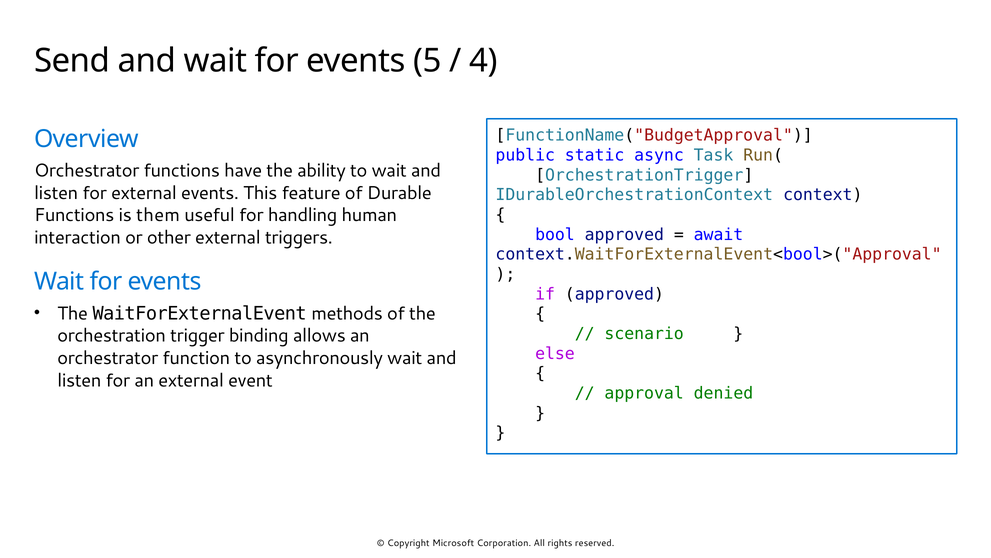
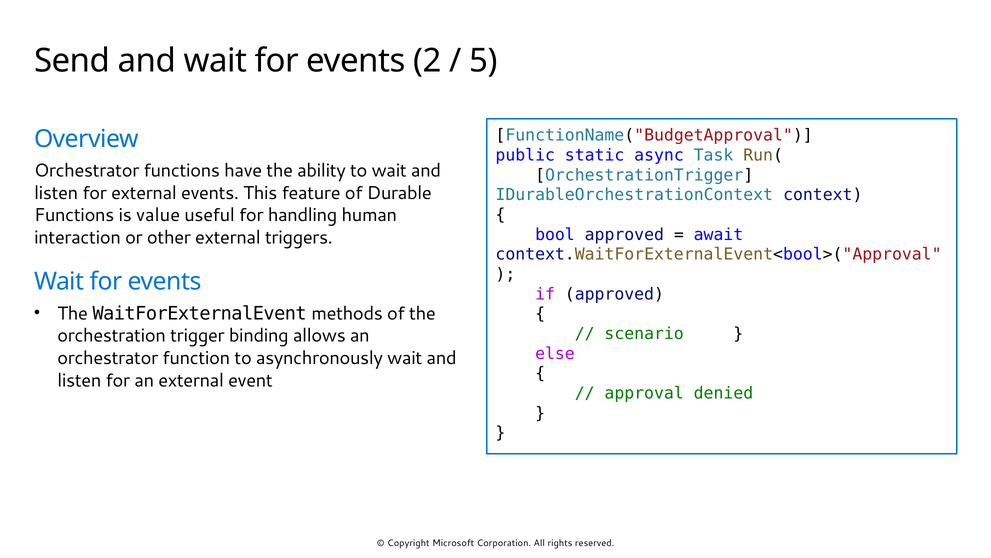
5: 5 -> 2
4: 4 -> 5
them: them -> value
